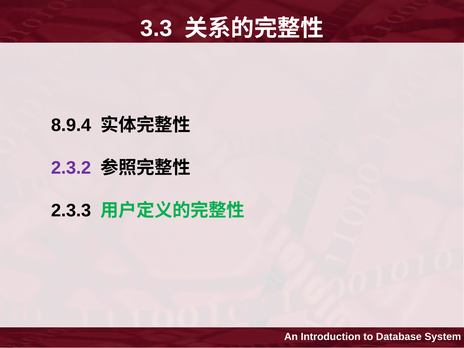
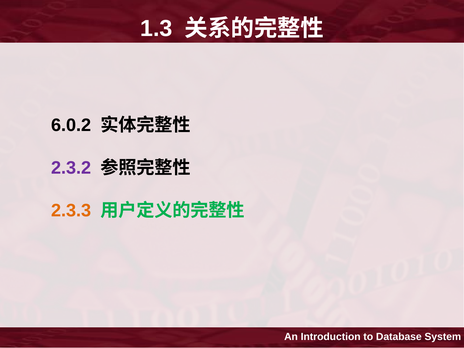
3.3: 3.3 -> 1.3
8.9.4: 8.9.4 -> 6.0.2
2.3.3 colour: black -> orange
